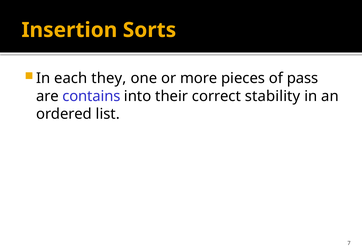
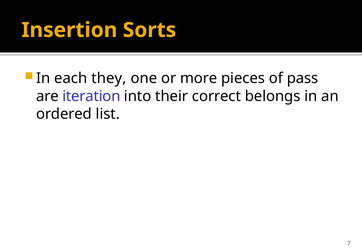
contains: contains -> iteration
stability: stability -> belongs
